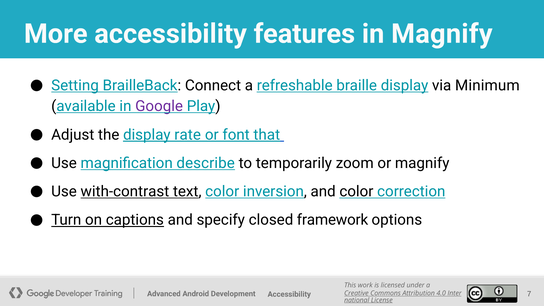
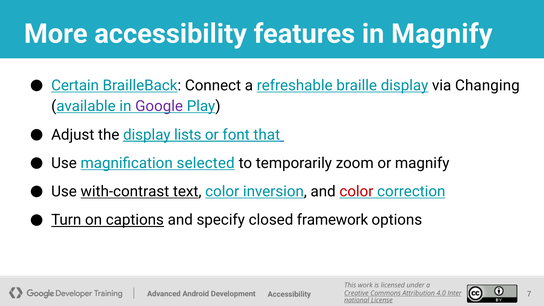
Setting: Setting -> Certain
Minimum: Minimum -> Changing
rate: rate -> lists
describe: describe -> selected
color at (356, 192) colour: black -> red
